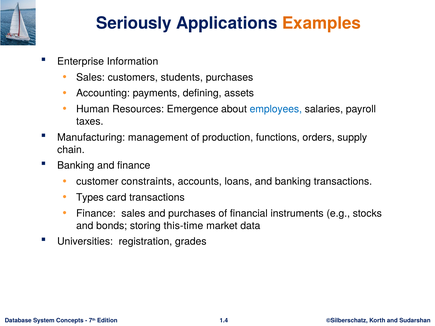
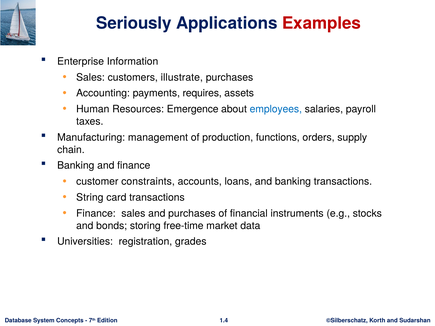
Examples colour: orange -> red
students: students -> illustrate
defining: defining -> requires
Types: Types -> String
this-time: this-time -> free-time
